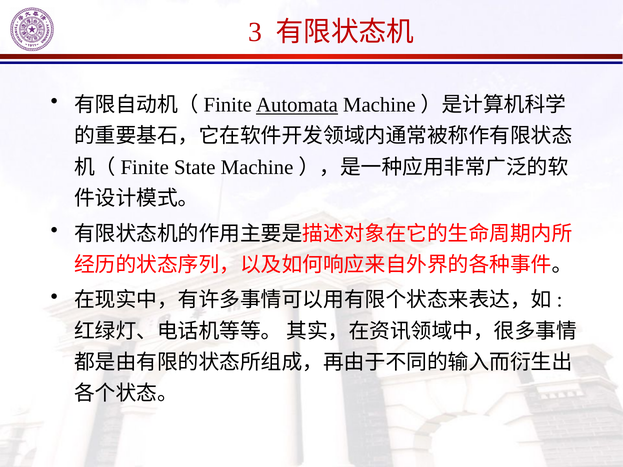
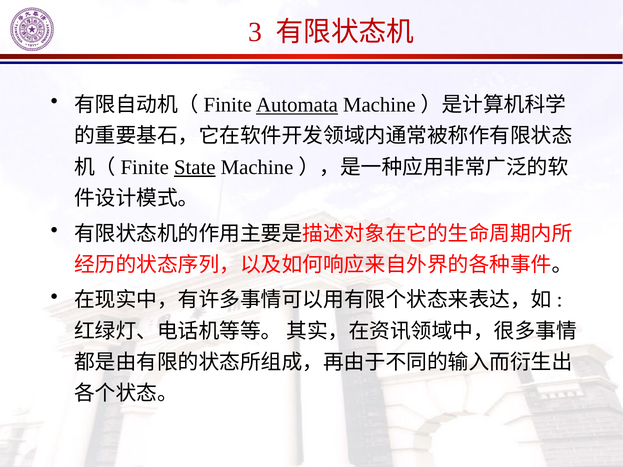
State underline: none -> present
